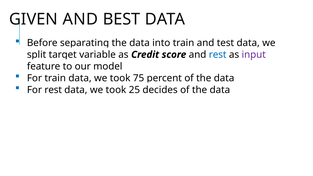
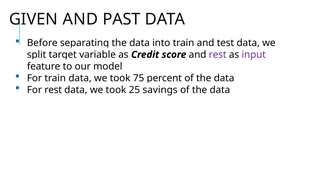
BEST: BEST -> PAST
rest at (218, 55) colour: blue -> purple
decides: decides -> savings
